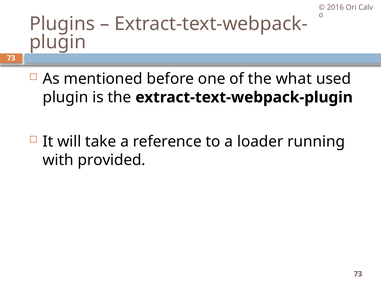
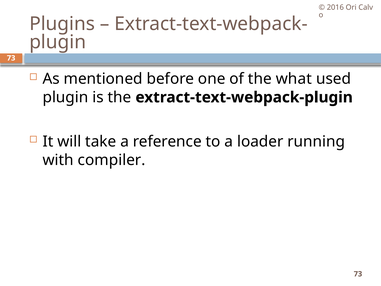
provided: provided -> compiler
